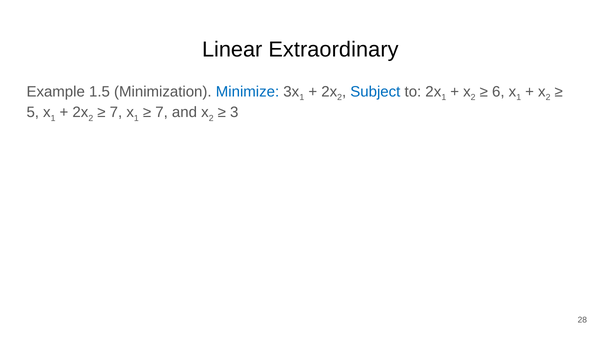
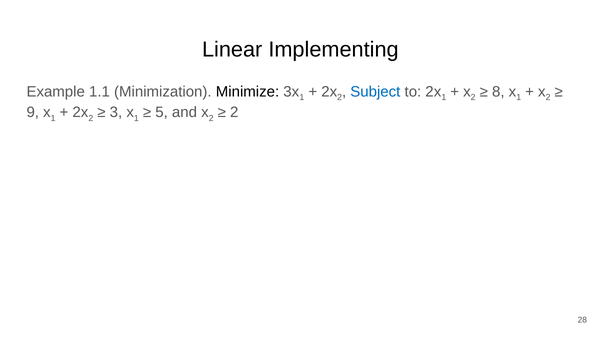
Extraordinary: Extraordinary -> Implementing
1.5: 1.5 -> 1.1
Minimize colour: blue -> black
6: 6 -> 8
5: 5 -> 9
7 at (116, 112): 7 -> 3
7 at (162, 112): 7 -> 5
3 at (234, 112): 3 -> 2
